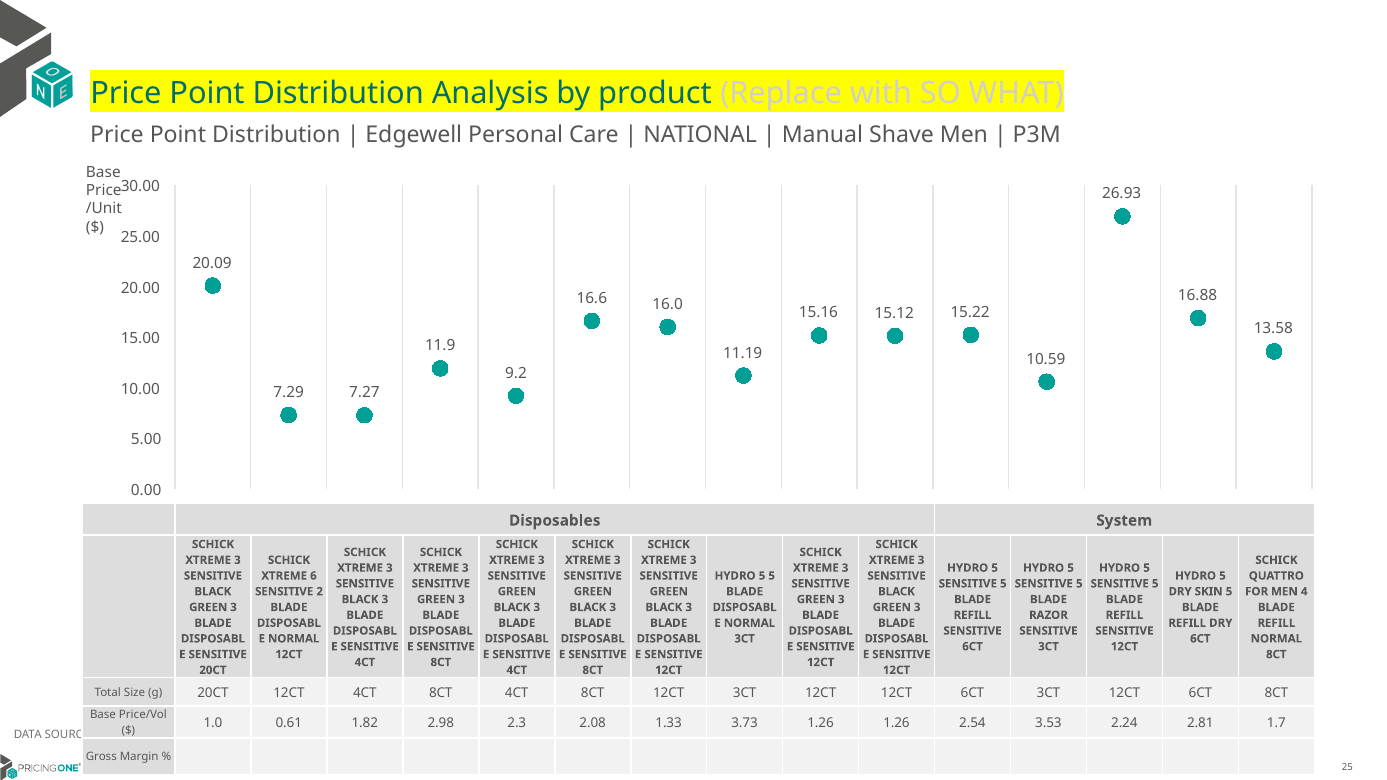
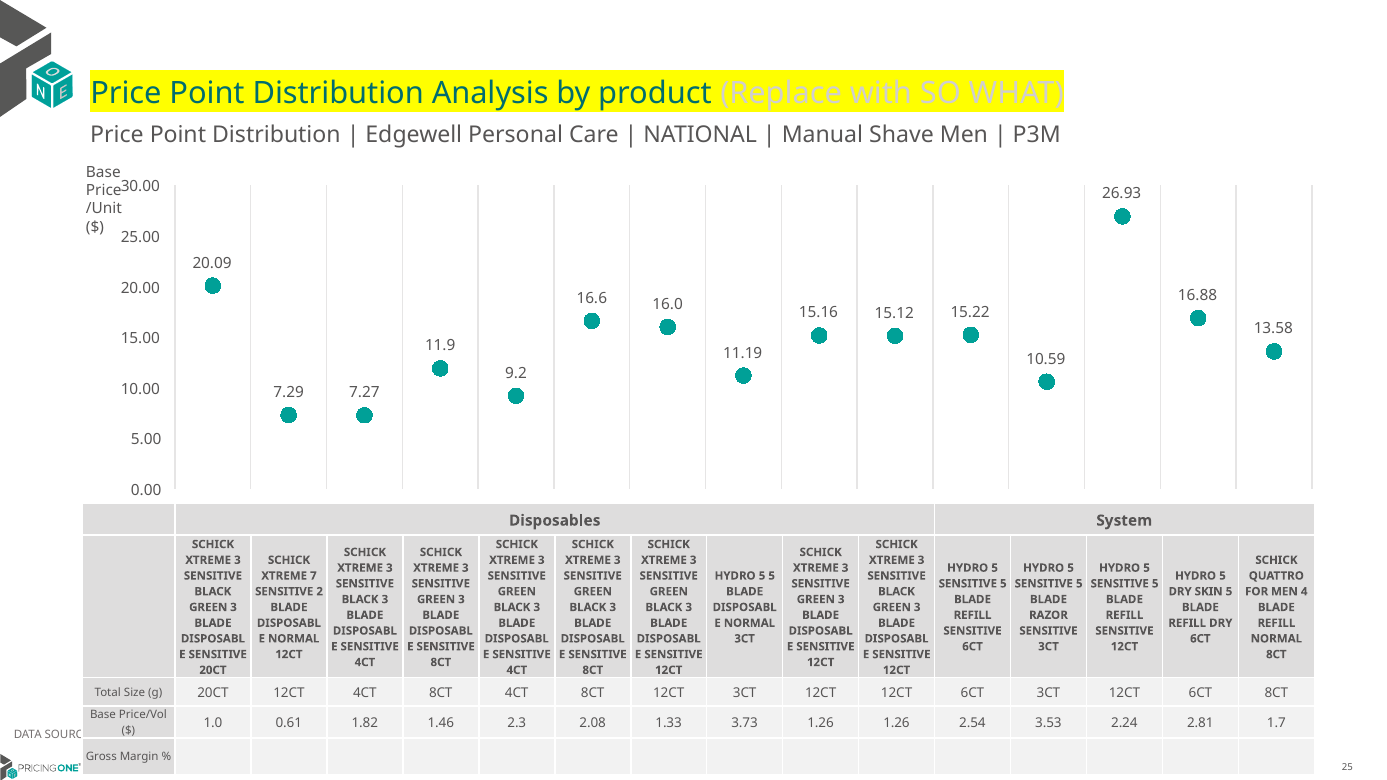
6: 6 -> 7
2.98: 2.98 -> 1.46
